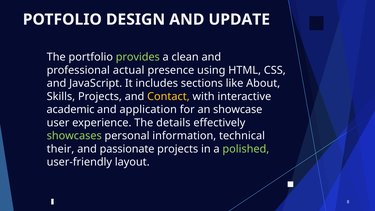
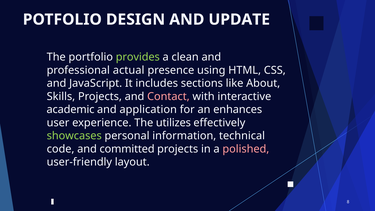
Contact colour: yellow -> pink
showcase: showcase -> enhances
details: details -> utilizes
their: their -> code
passionate: passionate -> committed
polished colour: light green -> pink
